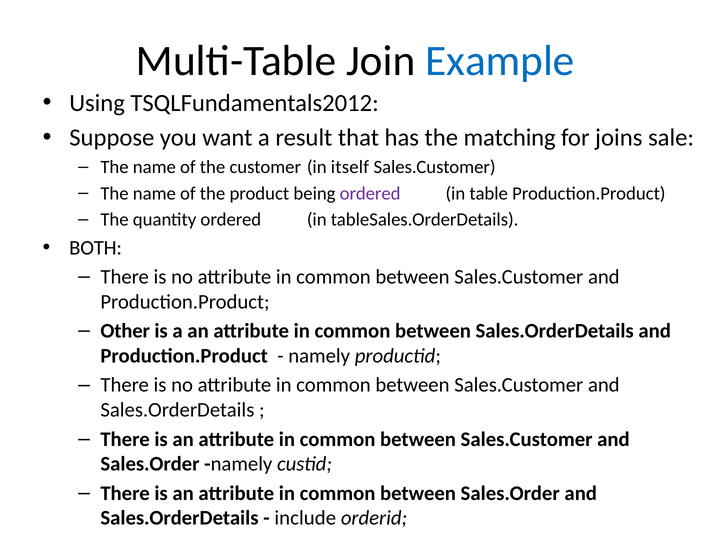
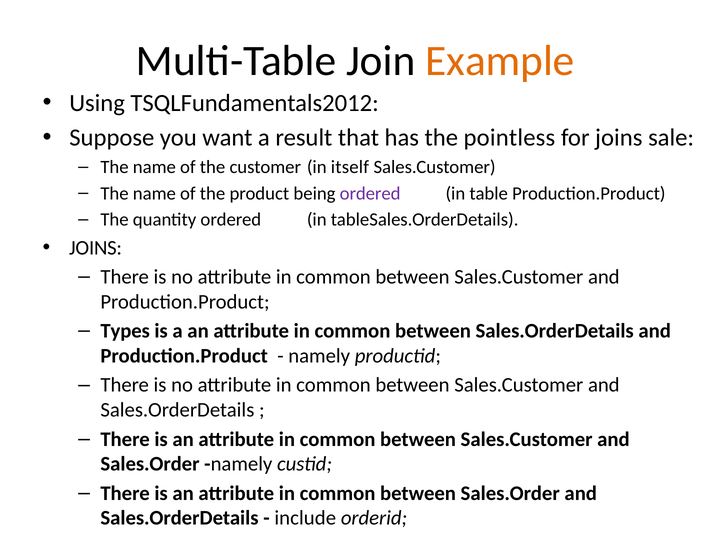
Example colour: blue -> orange
matching: matching -> pointless
BOTH at (96, 248): BOTH -> JOINS
Other: Other -> Types
